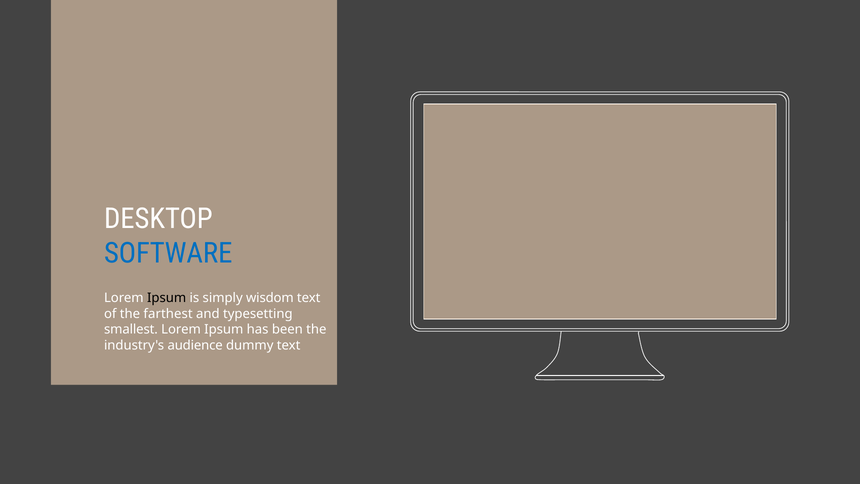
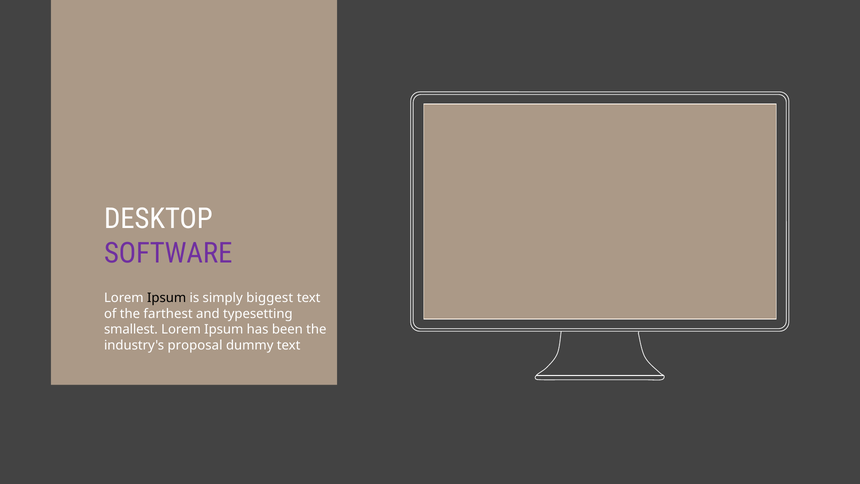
SOFTWARE colour: blue -> purple
wisdom: wisdom -> biggest
audience: audience -> proposal
